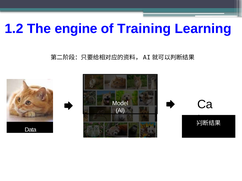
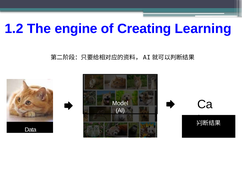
Training: Training -> Creating
